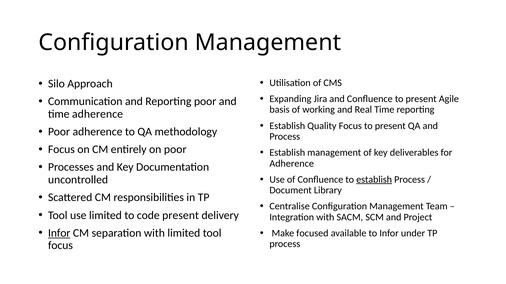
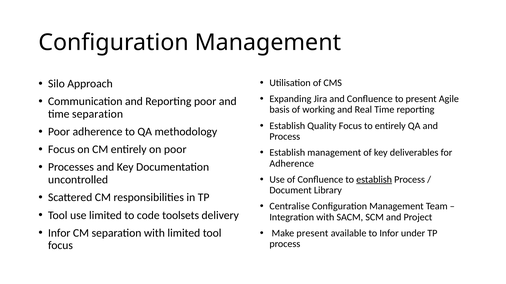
time adherence: adherence -> separation
present at (390, 126): present -> entirely
code present: present -> toolsets
Infor at (59, 233) underline: present -> none
Make focused: focused -> present
